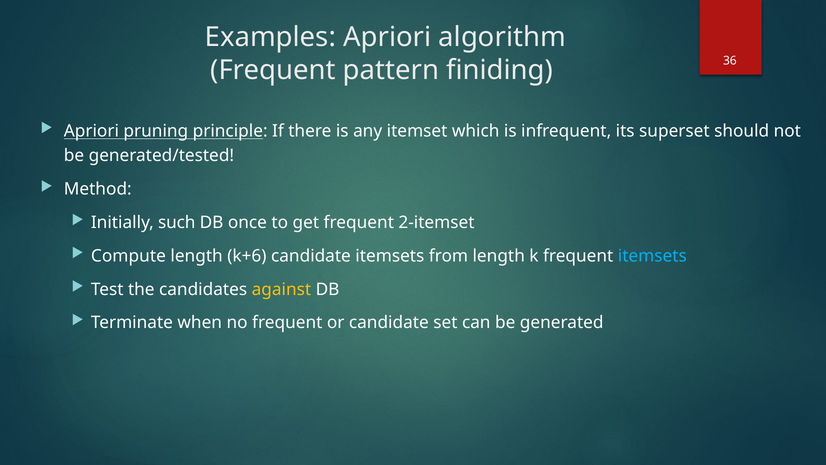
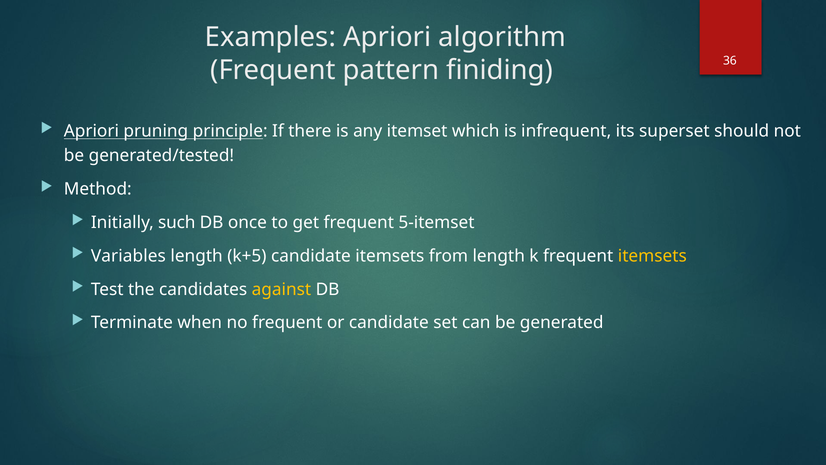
2-itemset: 2-itemset -> 5-itemset
Compute: Compute -> Variables
k+6: k+6 -> k+5
itemsets at (652, 256) colour: light blue -> yellow
